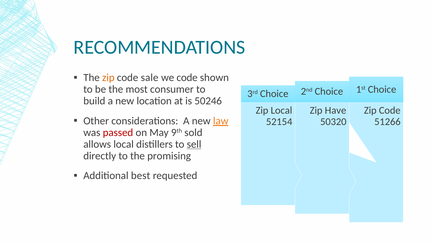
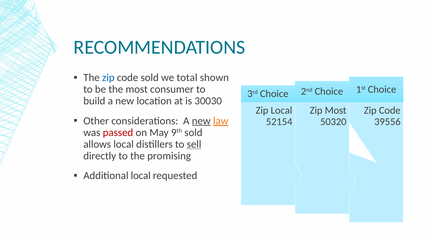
zip at (108, 78) colour: orange -> blue
code sale: sale -> sold
we code: code -> total
50246: 50246 -> 30030
Zip Have: Have -> Most
new at (201, 121) underline: none -> present
51266: 51266 -> 39556
Additional best: best -> local
